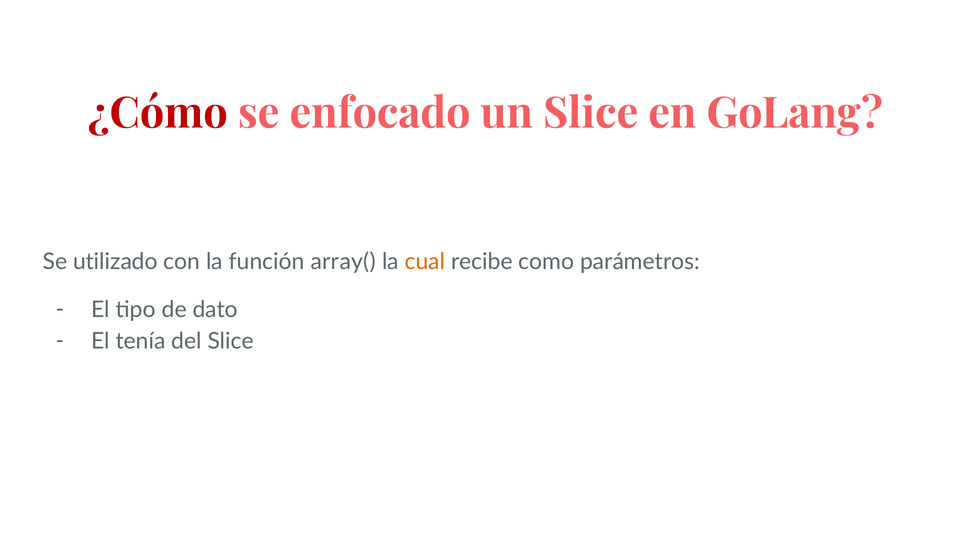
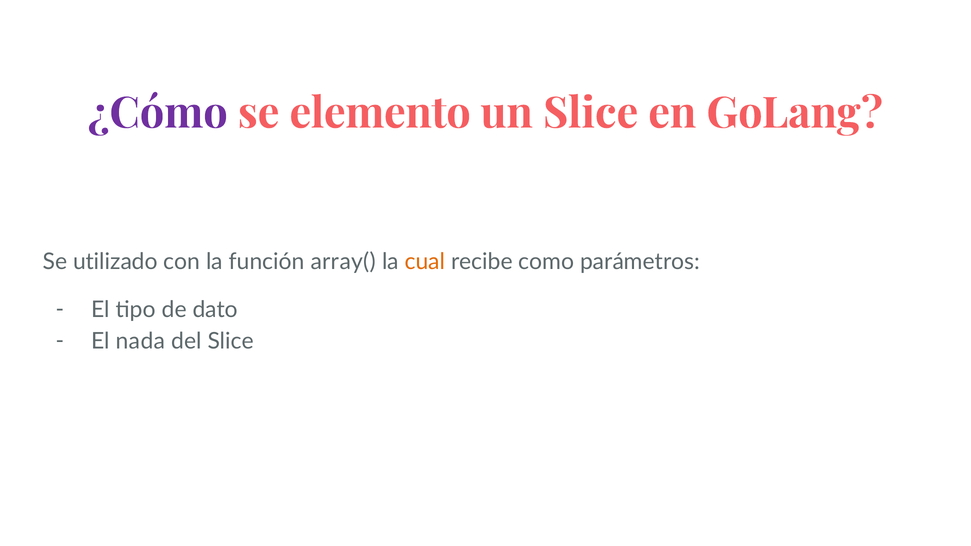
¿Cómo colour: red -> purple
enfocado: enfocado -> elemento
tenía: tenía -> nada
